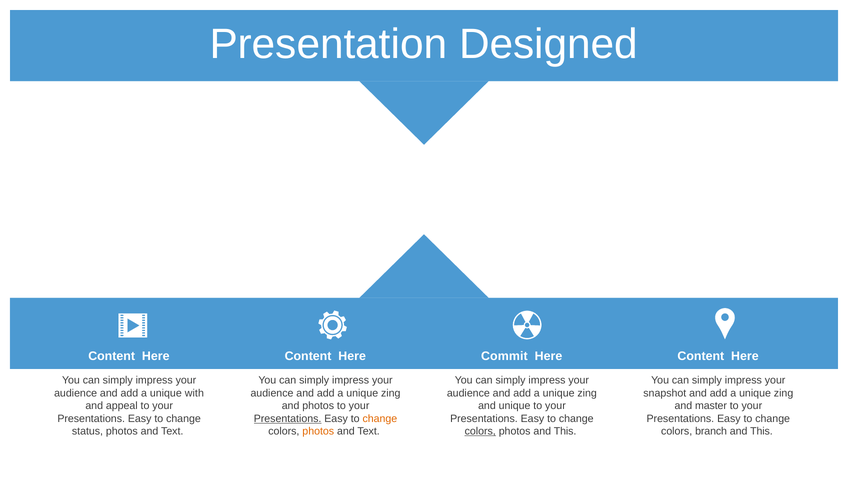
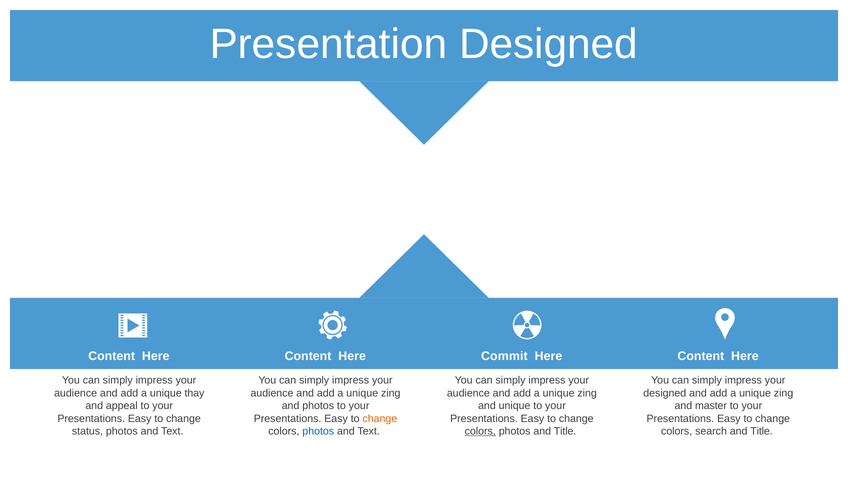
with: with -> thay
snapshot at (665, 393): snapshot -> designed
Presentations at (288, 419) underline: present -> none
photos at (318, 431) colour: orange -> blue
photos and This: This -> Title
branch: branch -> search
This at (761, 431): This -> Title
